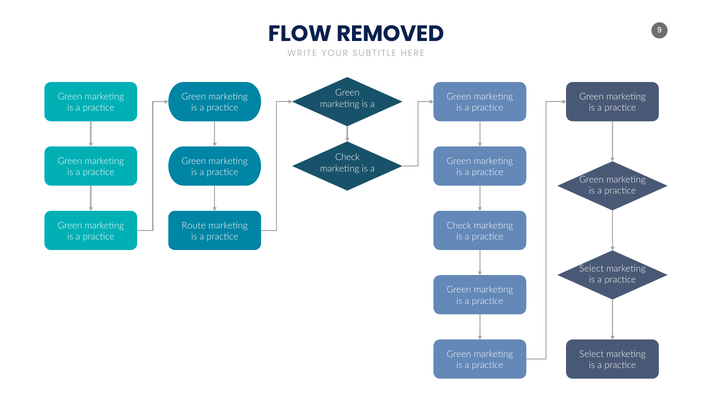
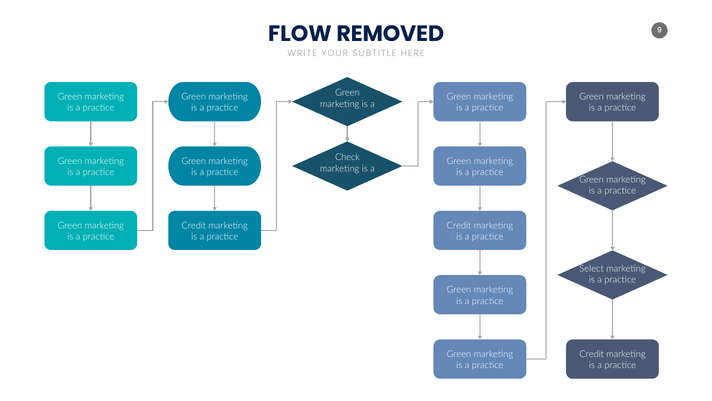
Route at (194, 225): Route -> Credit
Check at (459, 225): Check -> Credit
Select at (592, 354): Select -> Credit
